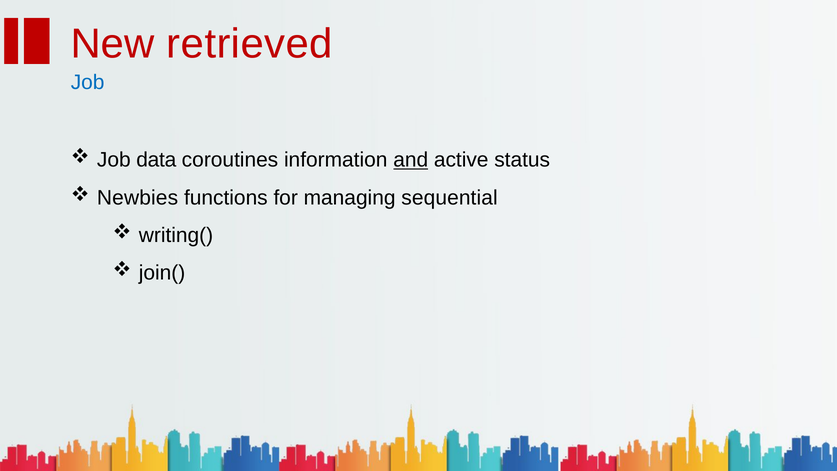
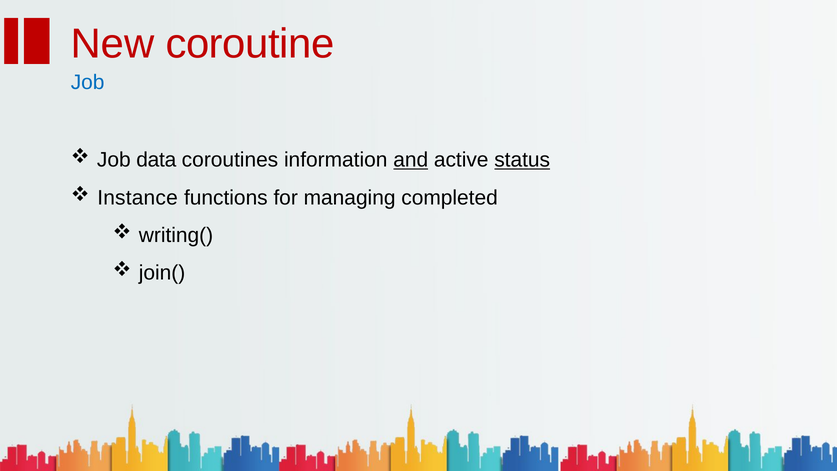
retrieved: retrieved -> coroutine
status underline: none -> present
Newbies: Newbies -> Instance
sequential: sequential -> completed
